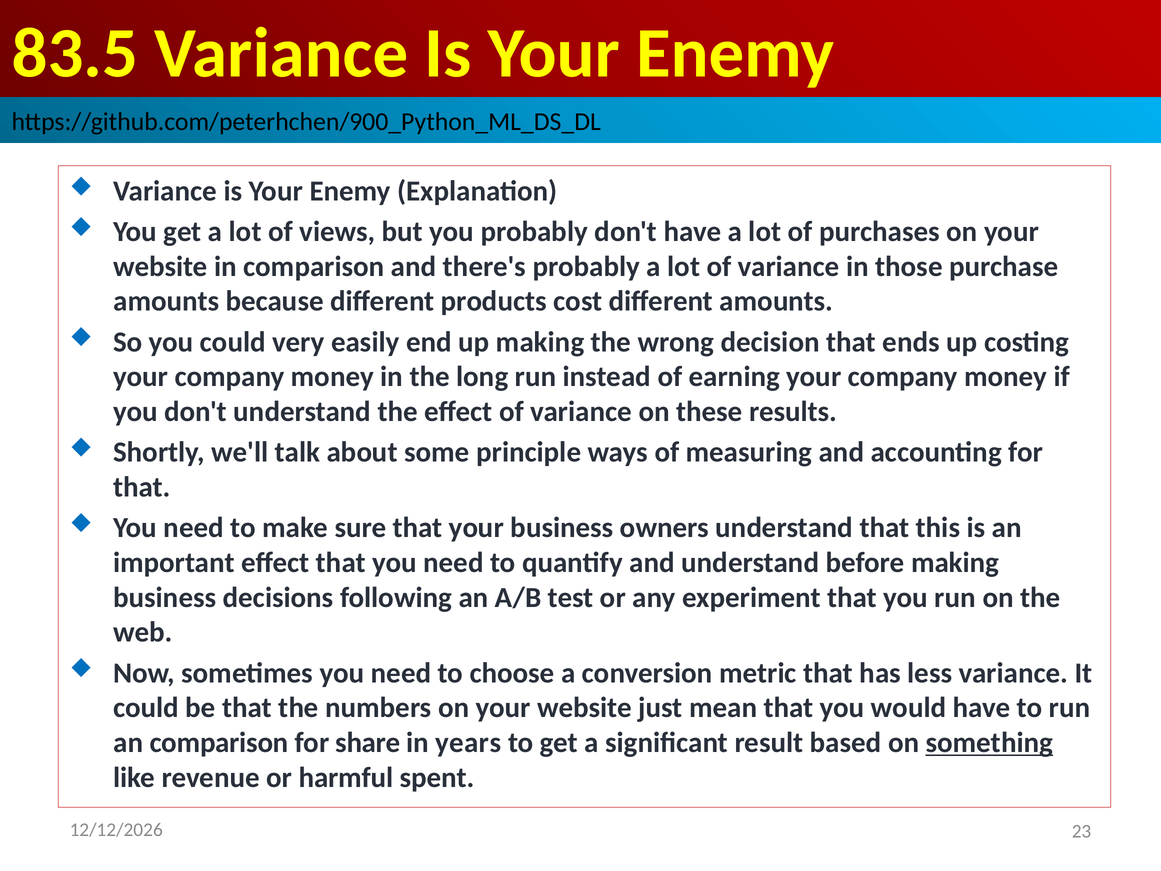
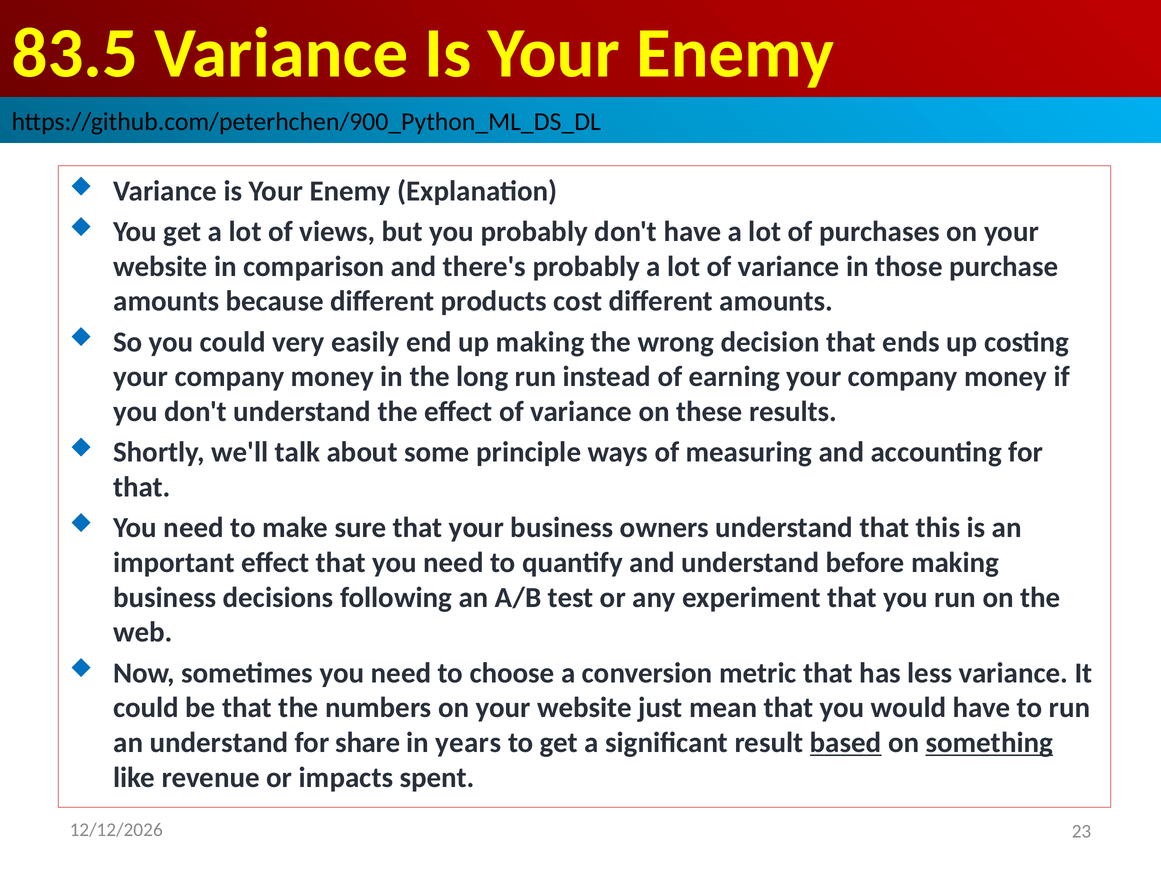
an comparison: comparison -> understand
based underline: none -> present
harmful: harmful -> impacts
